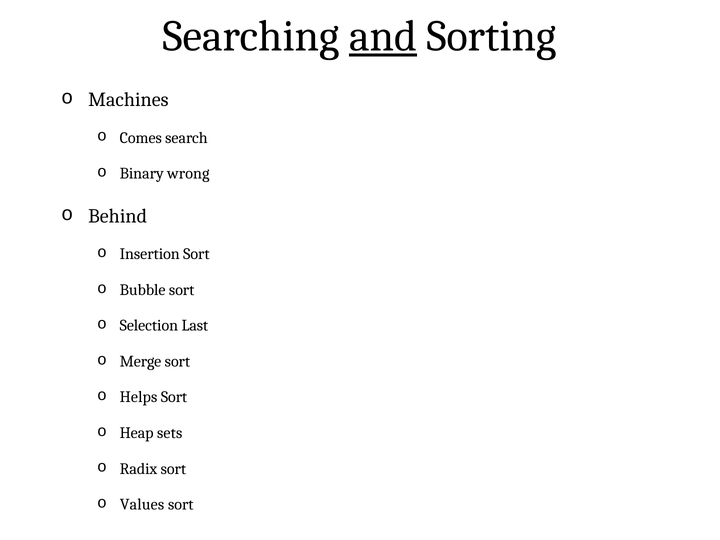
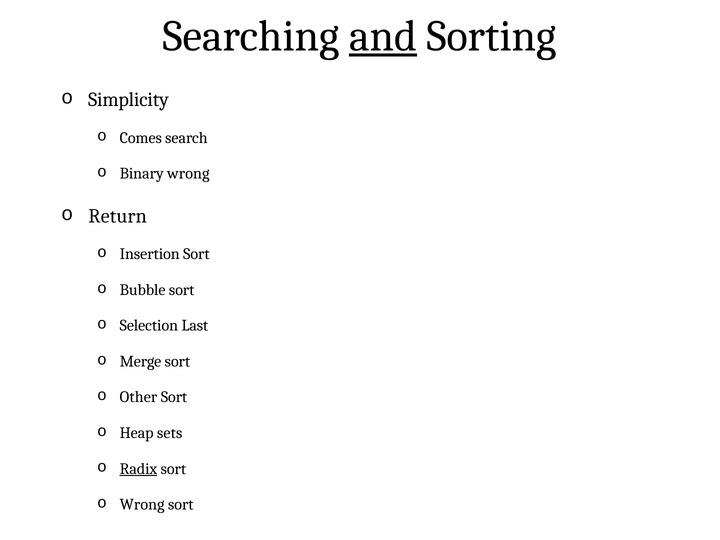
Machines: Machines -> Simplicity
Behind: Behind -> Return
Helps: Helps -> Other
Radix underline: none -> present
Values at (142, 505): Values -> Wrong
